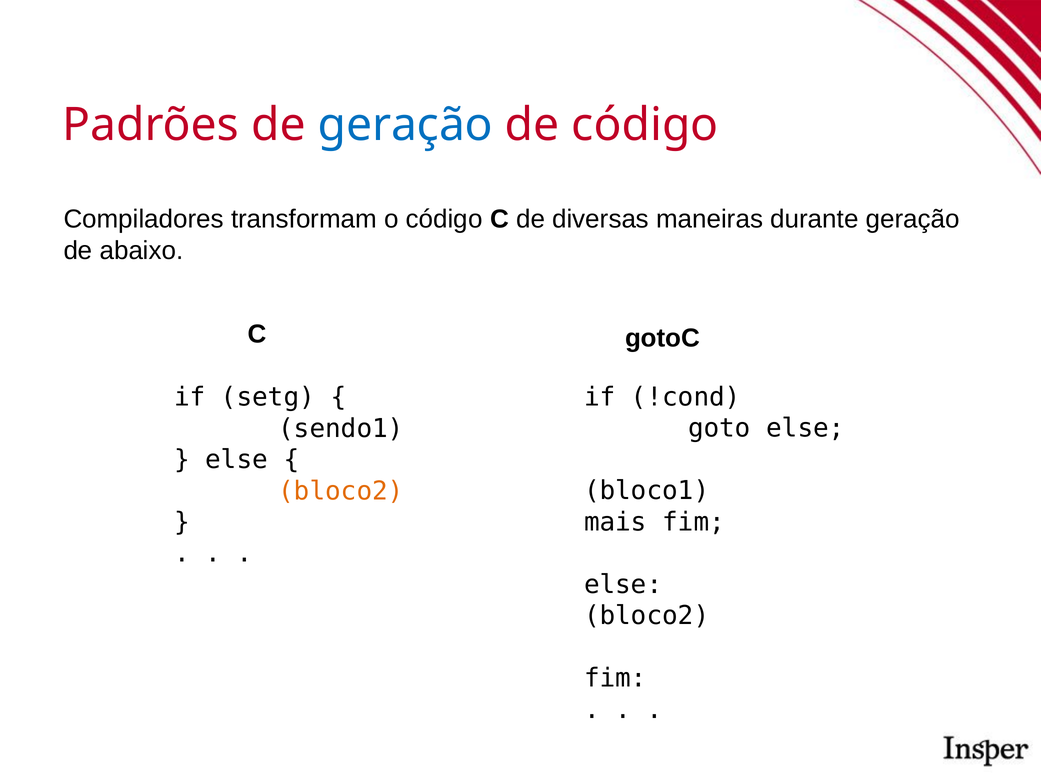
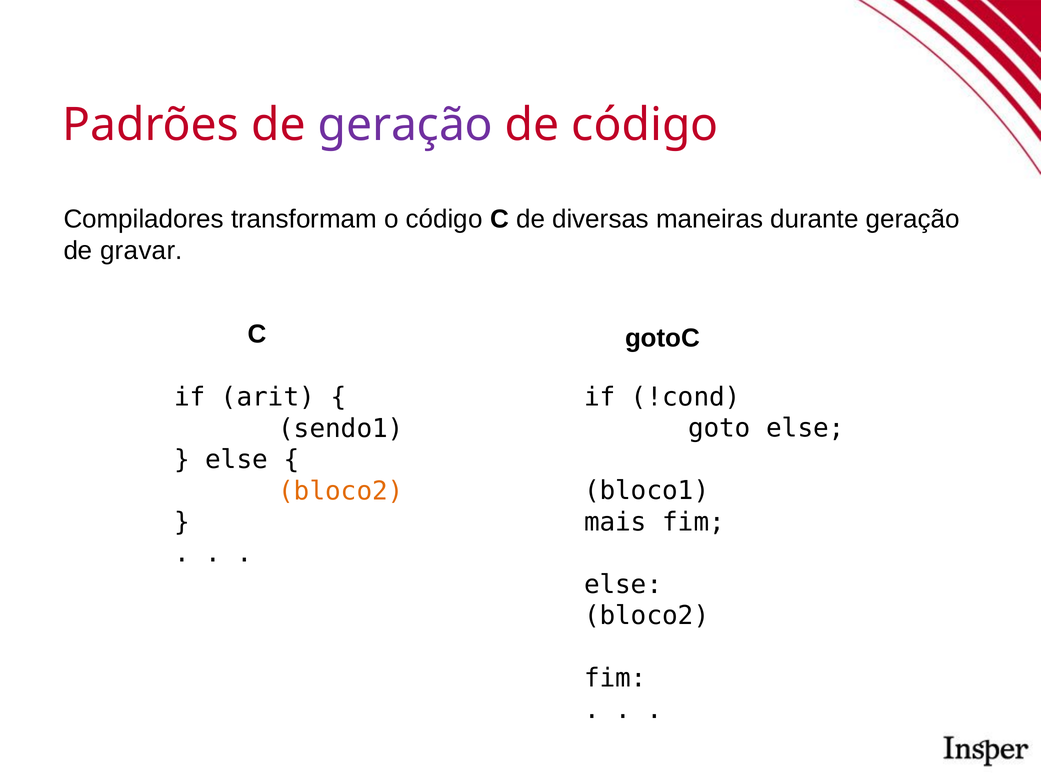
geração at (405, 125) colour: blue -> purple
abaixo: abaixo -> gravar
setg: setg -> arit
